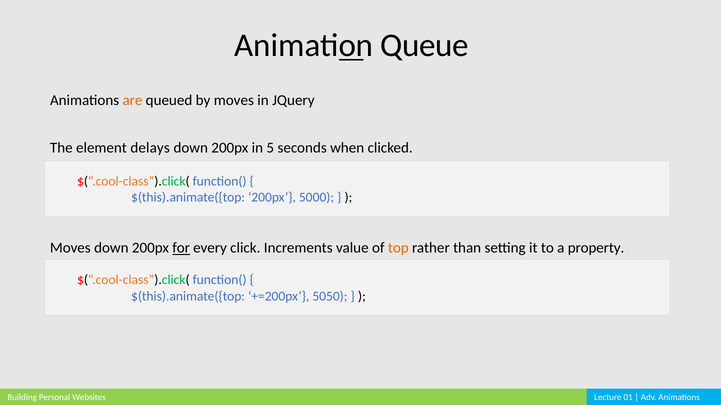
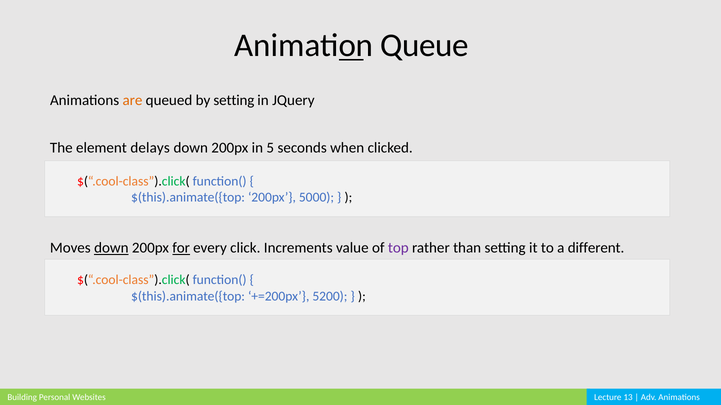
by moves: moves -> setting
down at (111, 248) underline: none -> present
top colour: orange -> purple
property: property -> different
5050: 5050 -> 5200
01: 01 -> 13
